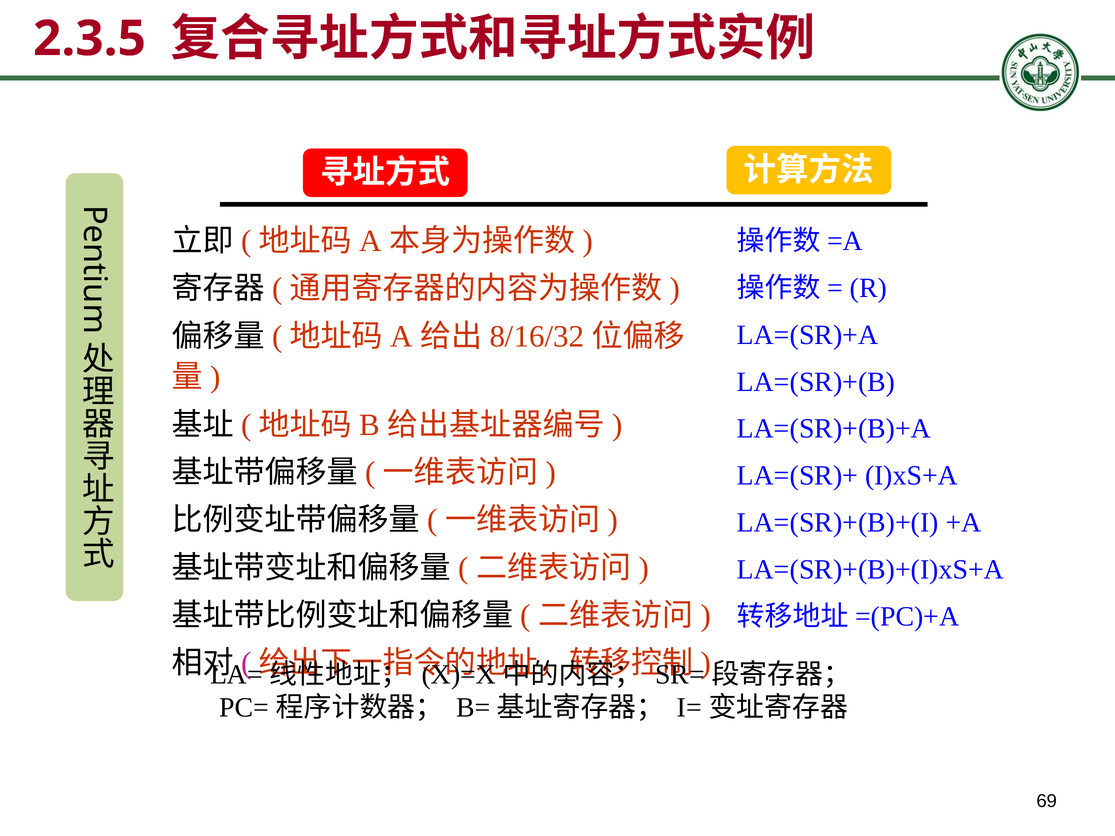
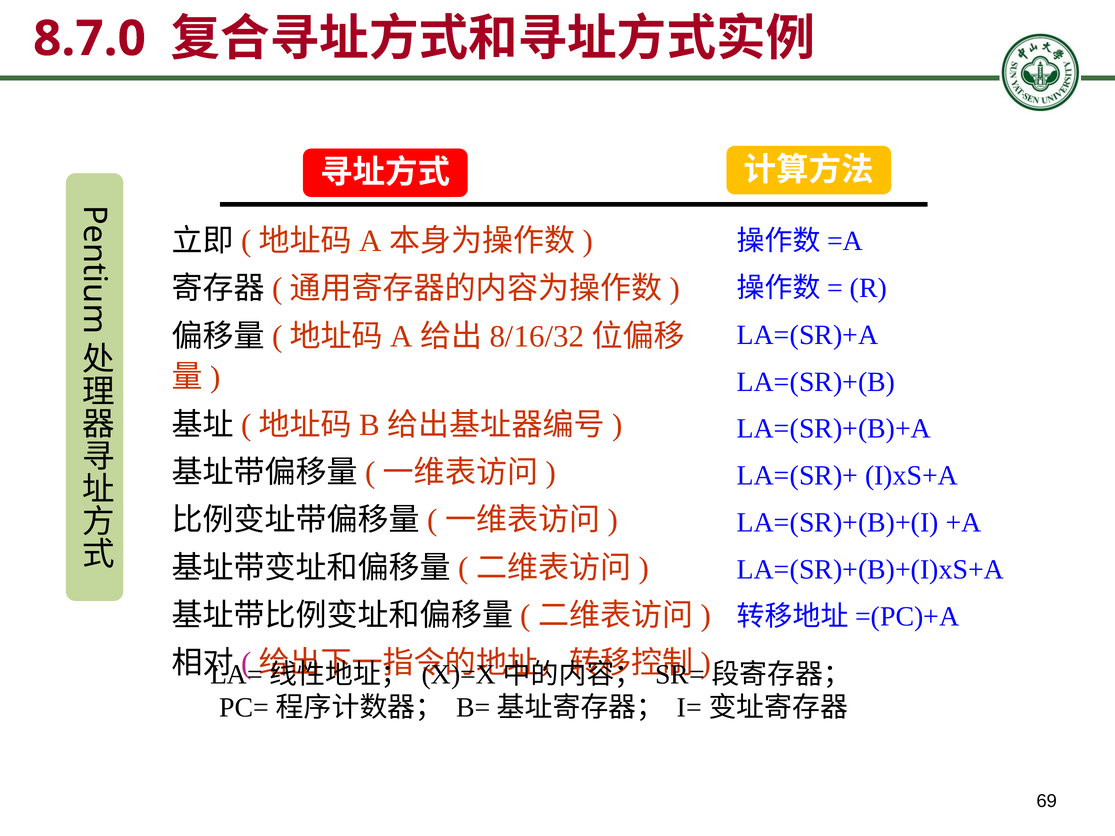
2.3.5: 2.3.5 -> 8.7.0
